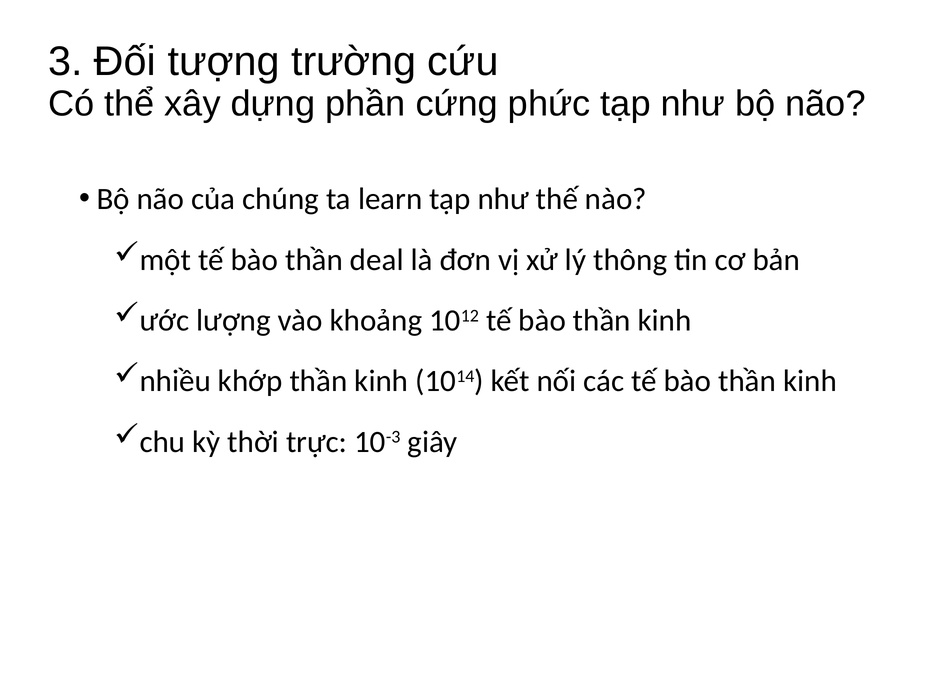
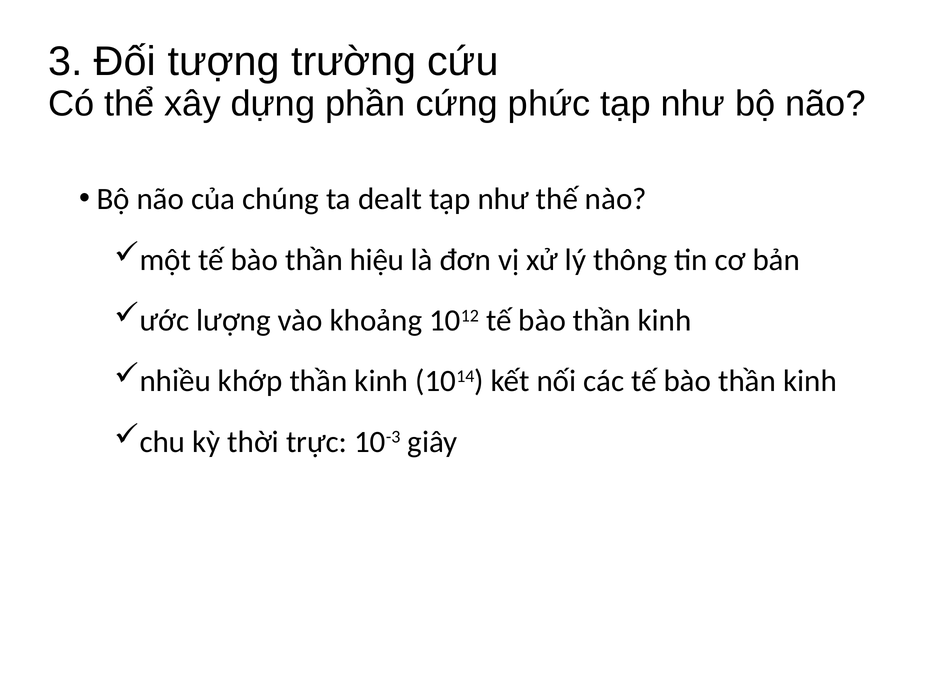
learn: learn -> dealt
deal: deal -> hiệu
